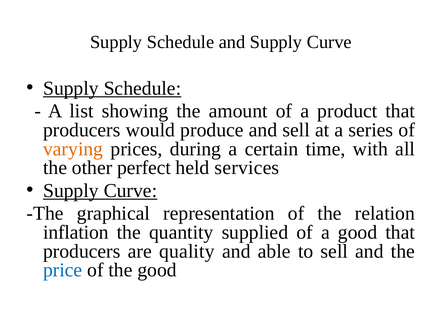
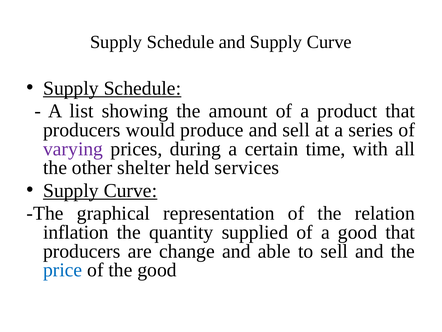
varying colour: orange -> purple
perfect: perfect -> shelter
quality: quality -> change
